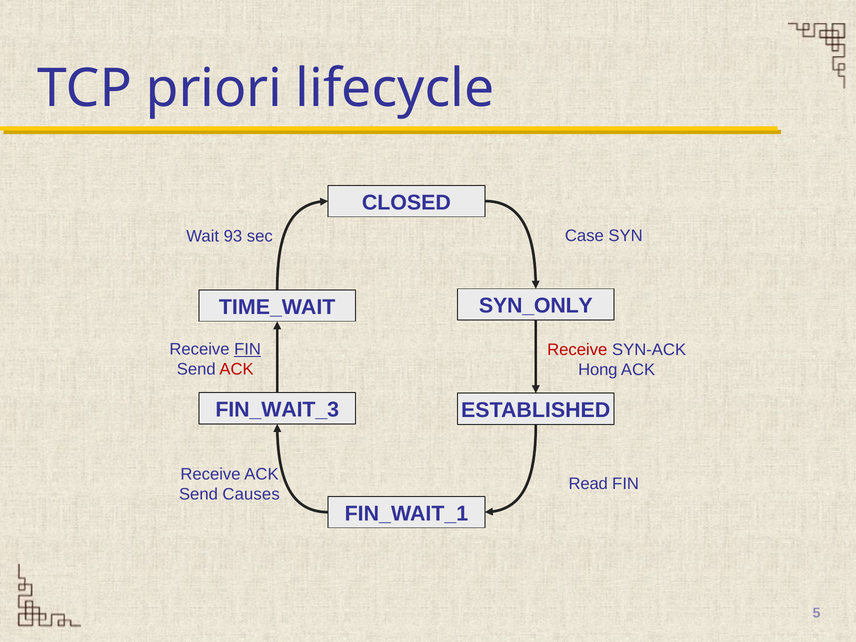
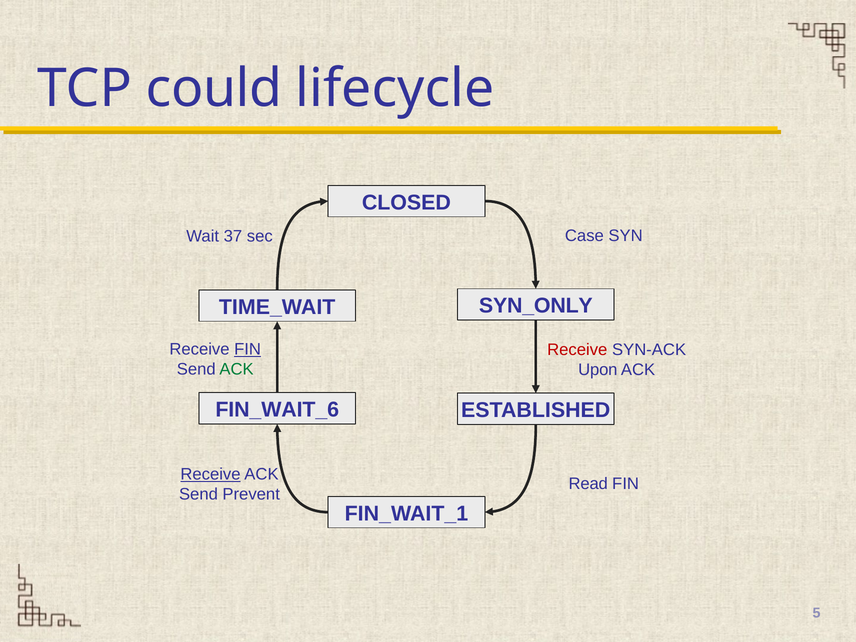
priori: priori -> could
93: 93 -> 37
ACK at (237, 369) colour: red -> green
Hong: Hong -> Upon
FIN_WAIT_3: FIN_WAIT_3 -> FIN_WAIT_6
Receive at (211, 474) underline: none -> present
Causes: Causes -> Prevent
